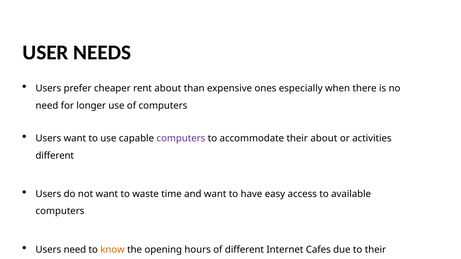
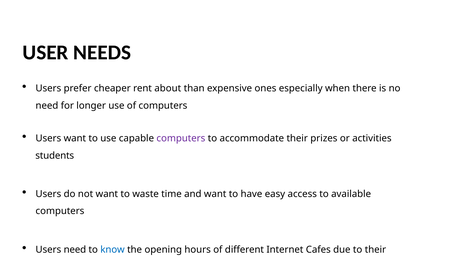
their about: about -> prizes
different at (55, 156): different -> students
know colour: orange -> blue
